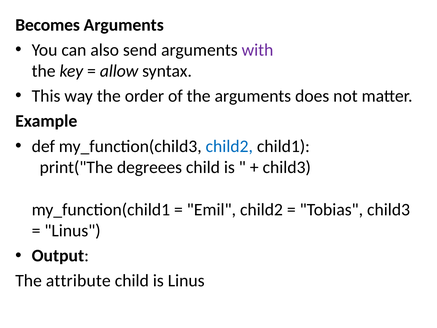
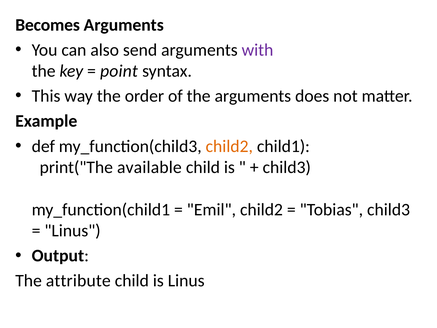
allow: allow -> point
child2 at (229, 146) colour: blue -> orange
degreees: degreees -> available
